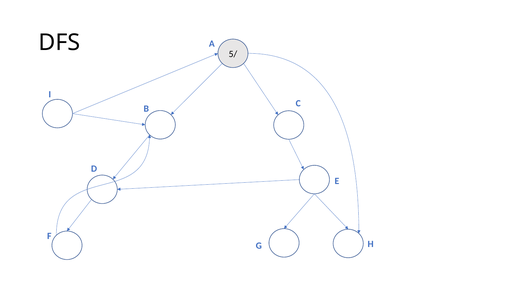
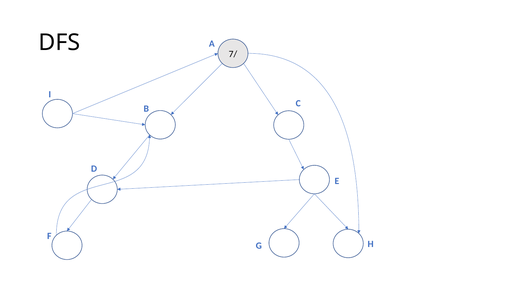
5/: 5/ -> 7/
